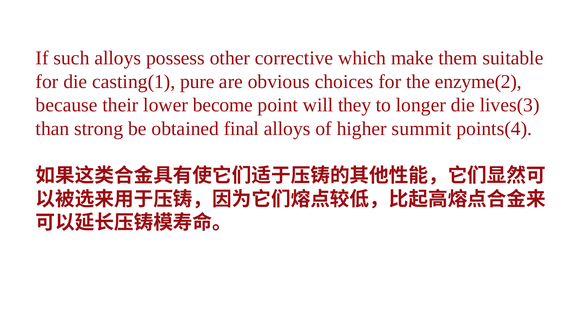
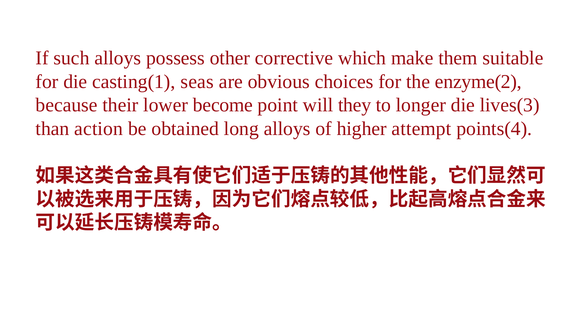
pure: pure -> seas
strong: strong -> action
final: final -> long
summit: summit -> attempt
